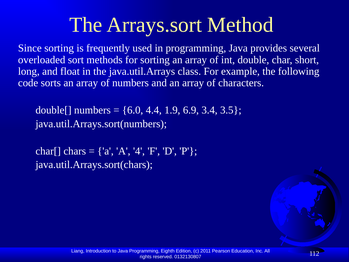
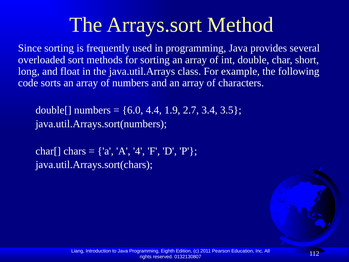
6.9: 6.9 -> 2.7
